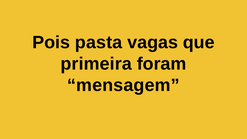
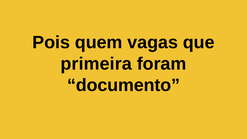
pasta: pasta -> quem
mensagem: mensagem -> documento
